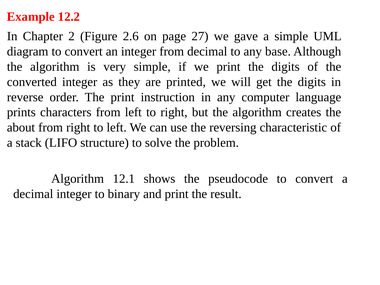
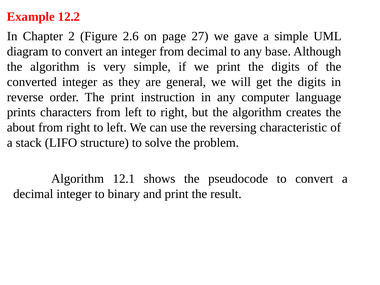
printed: printed -> general
